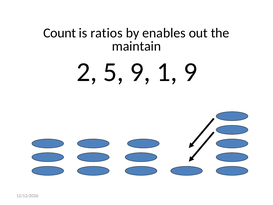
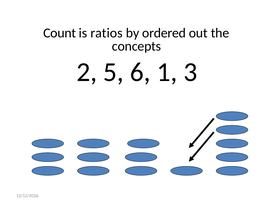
enables: enables -> ordered
maintain: maintain -> concepts
5 9: 9 -> 6
1 9: 9 -> 3
